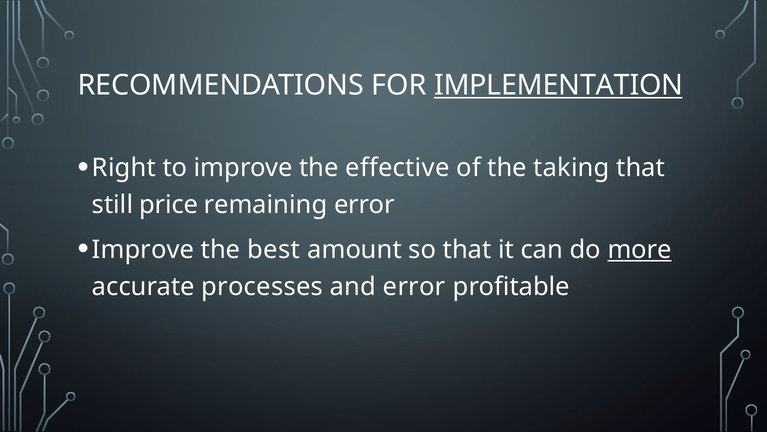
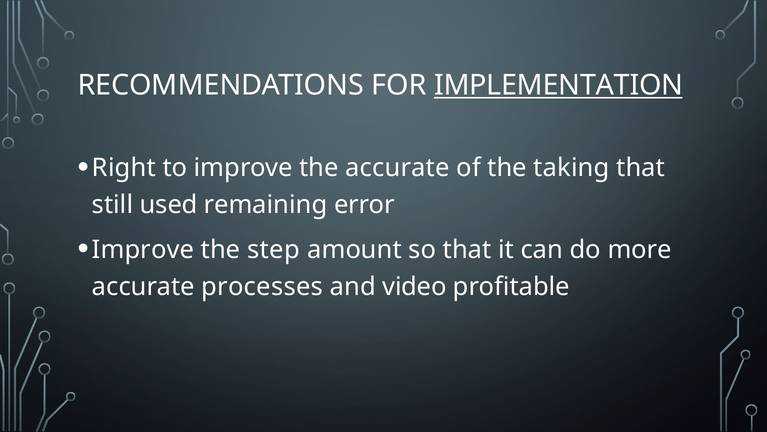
the effective: effective -> accurate
price: price -> used
best: best -> step
more underline: present -> none
and error: error -> video
